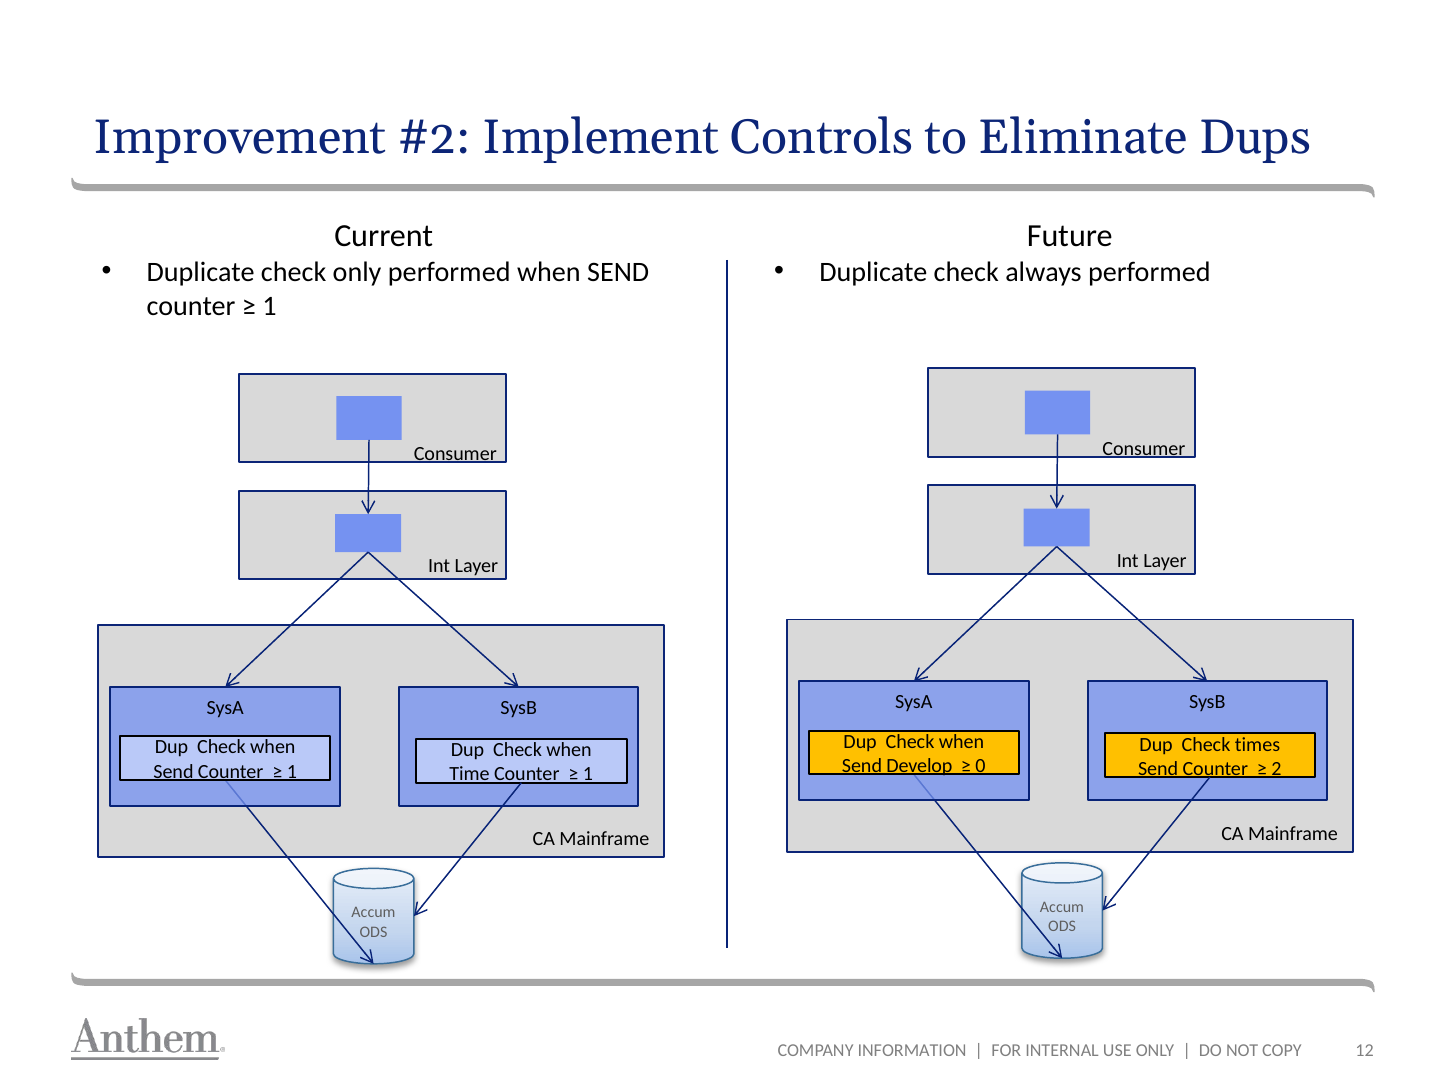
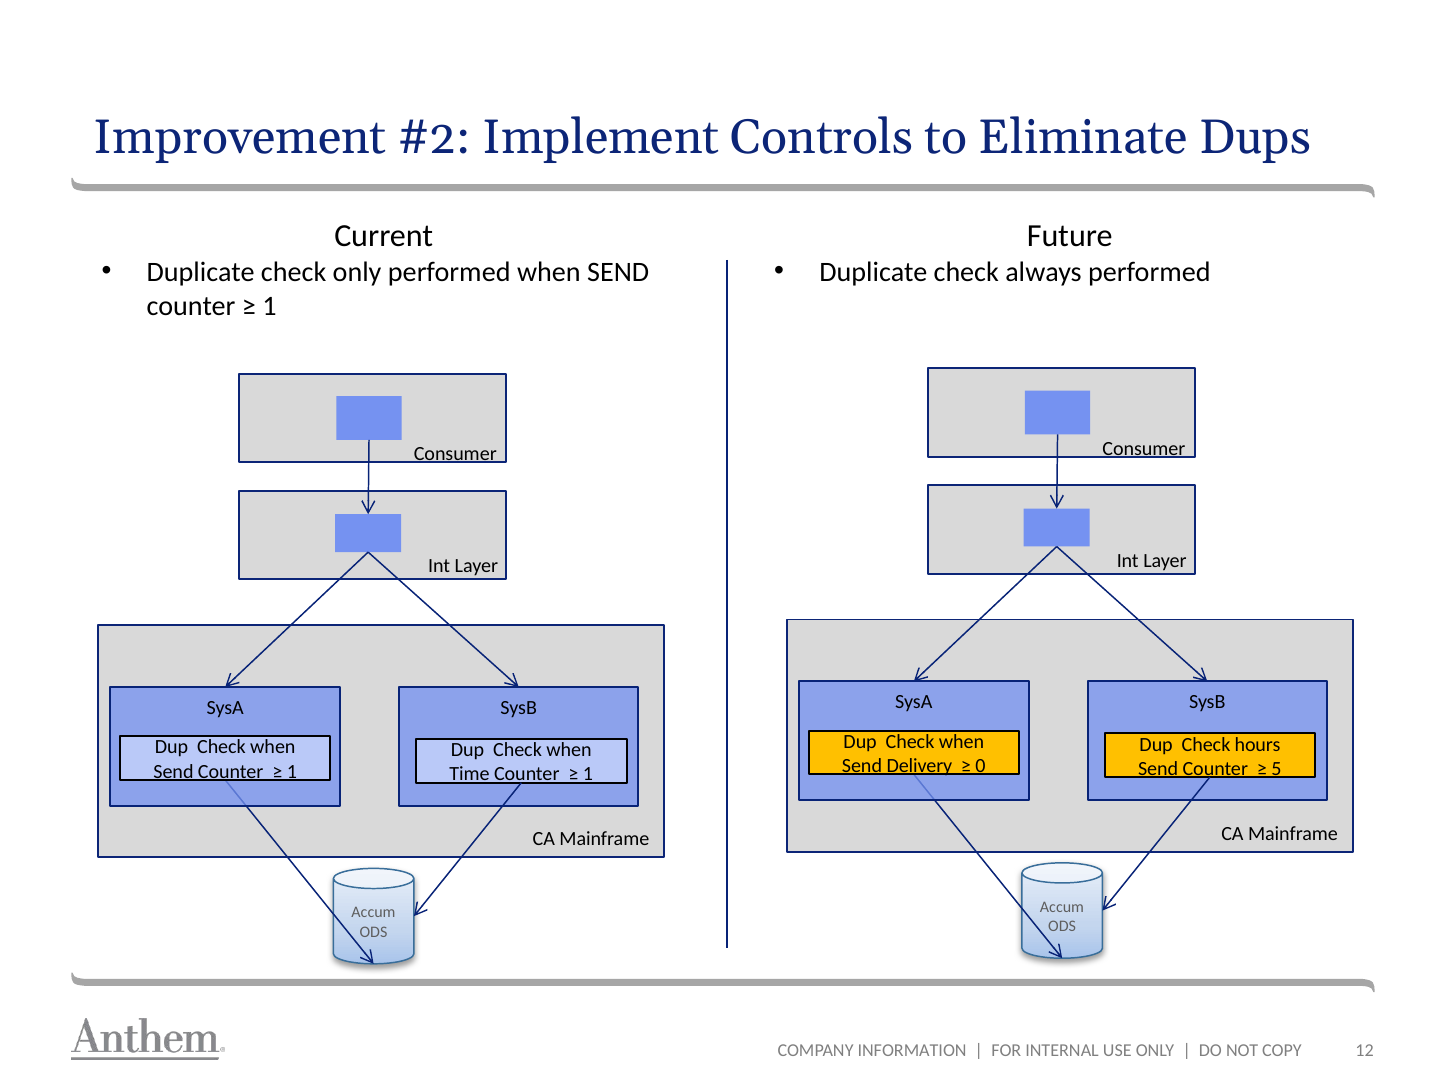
times: times -> hours
Develop: Develop -> Delivery
2: 2 -> 5
